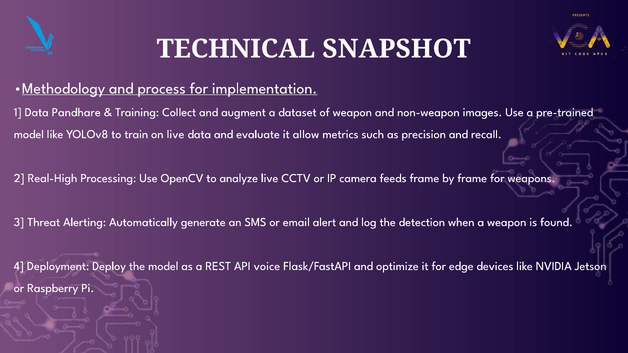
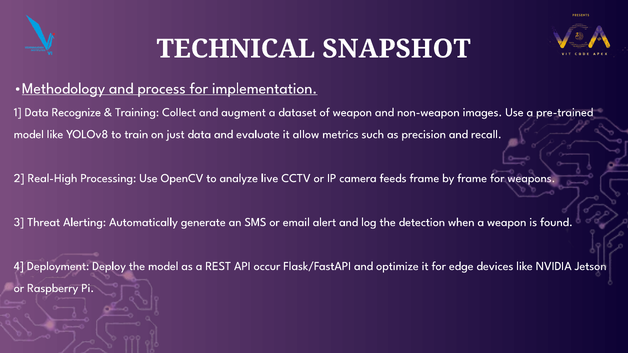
Pandhare: Pandhare -> Recognize
on live: live -> just
voice: voice -> occur
